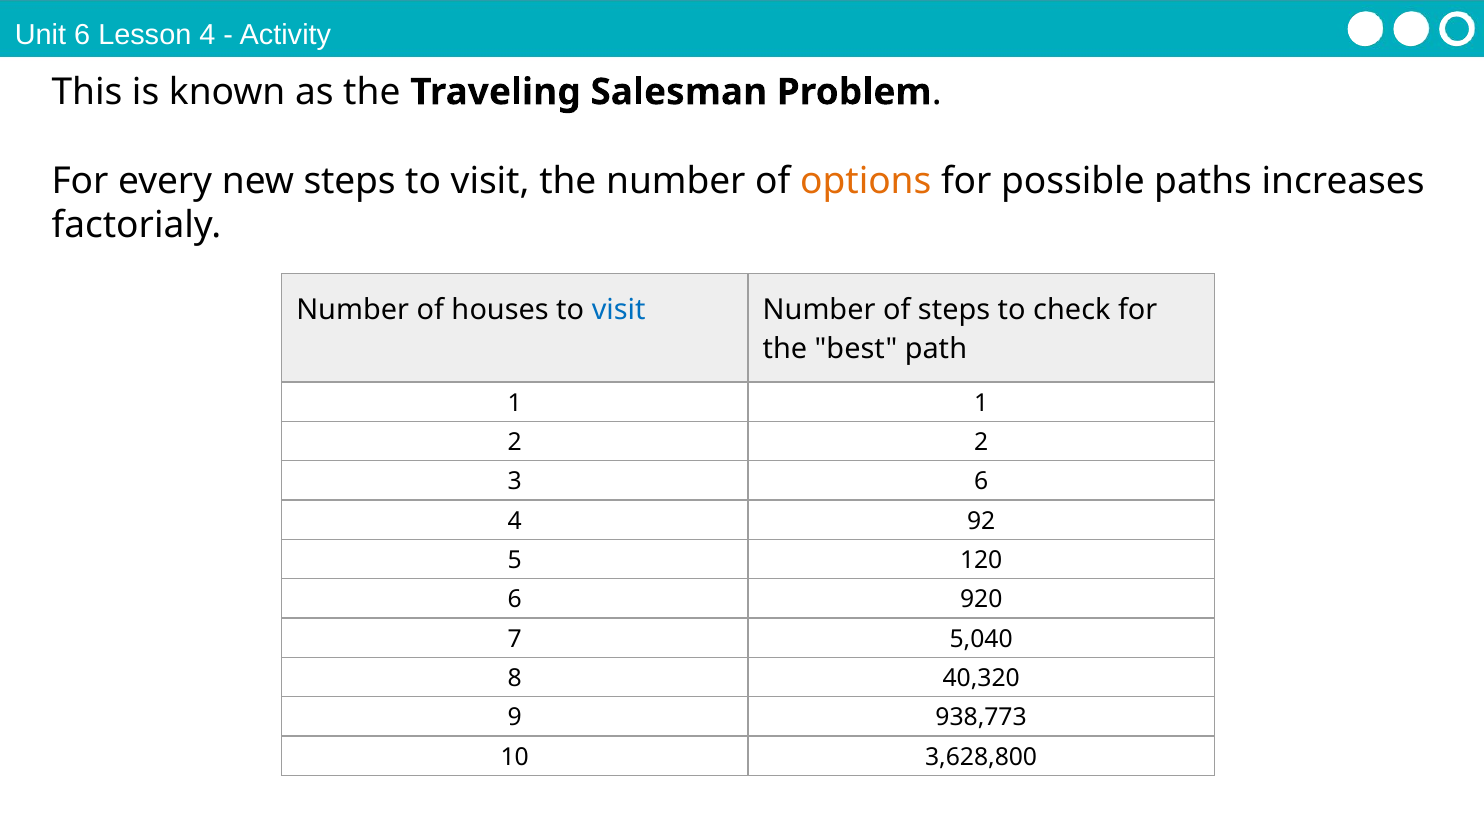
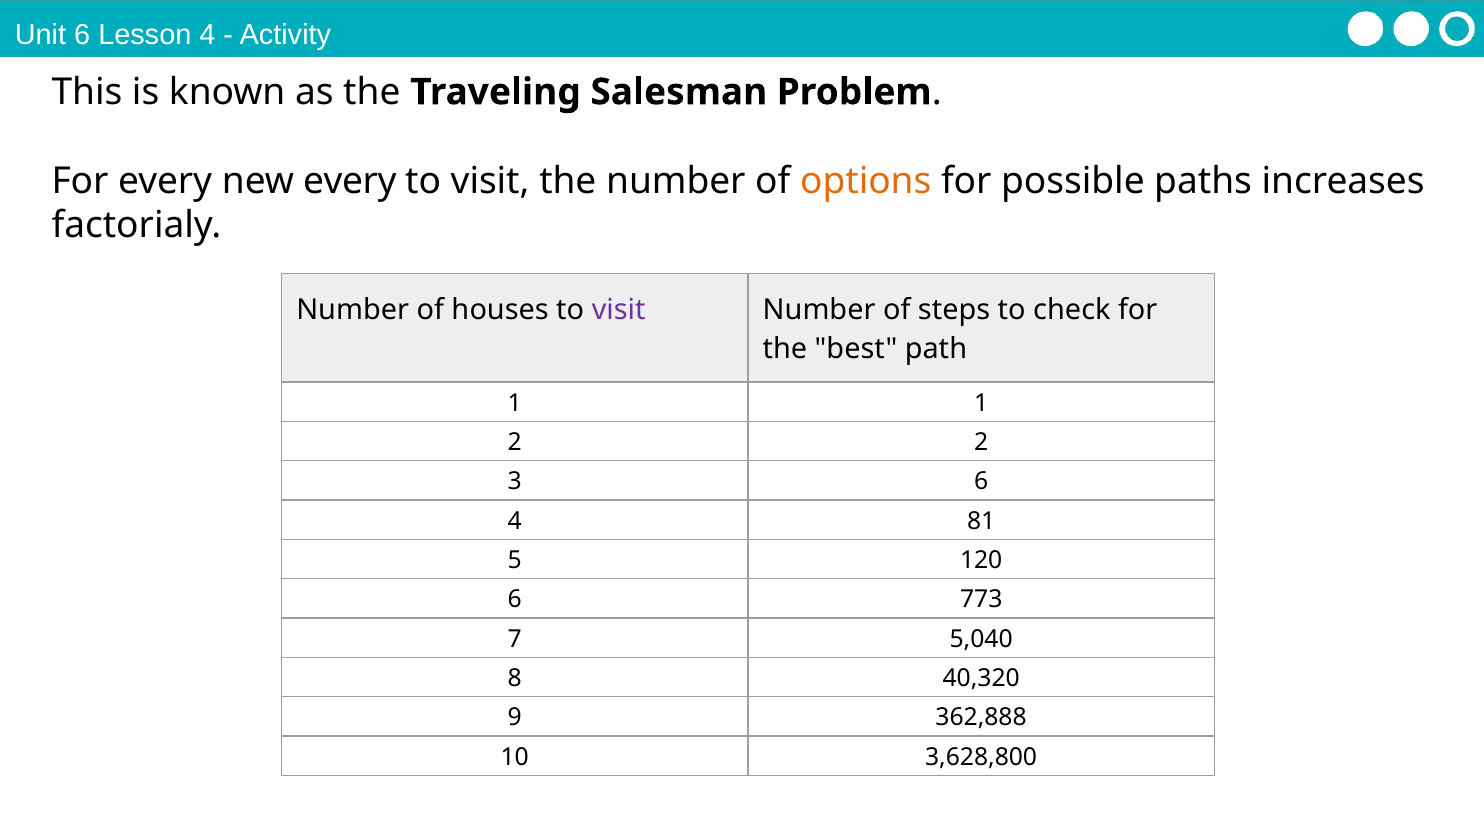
new steps: steps -> every
visit at (619, 310) colour: blue -> purple
92: 92 -> 81
920: 920 -> 773
938,773: 938,773 -> 362,888
